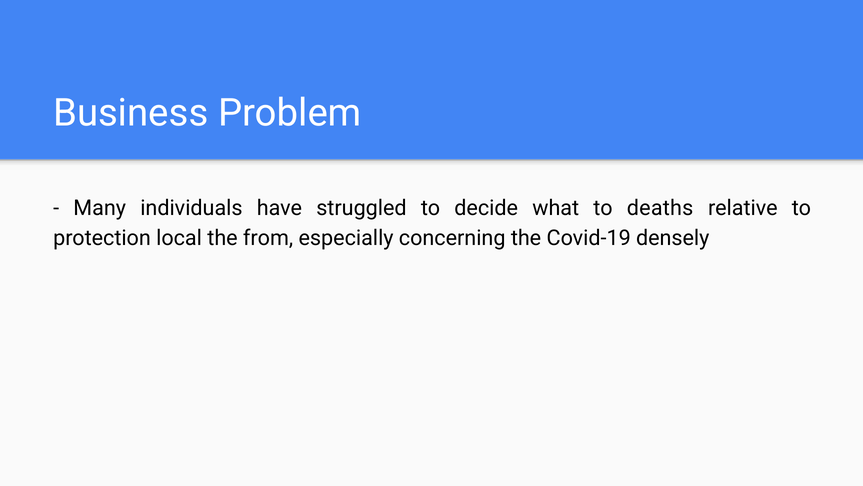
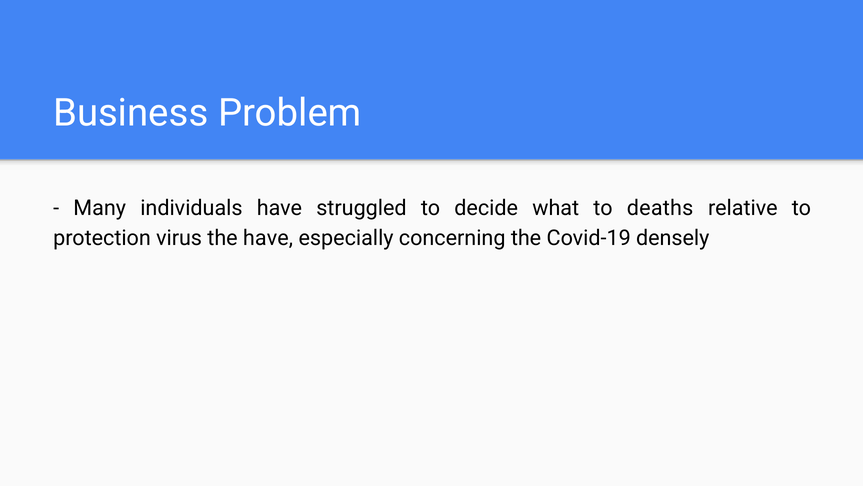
local: local -> virus
the from: from -> have
